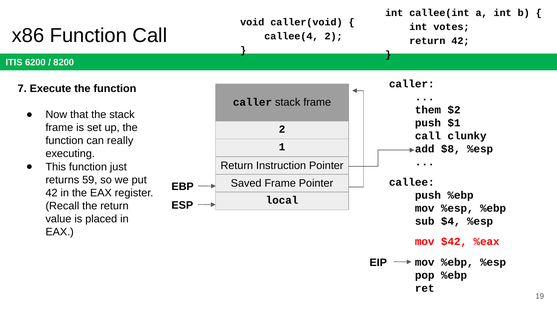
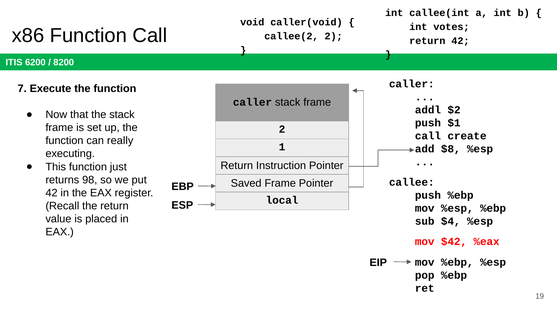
callee(4: callee(4 -> callee(2
them: them -> addl
clunky: clunky -> create
59: 59 -> 98
